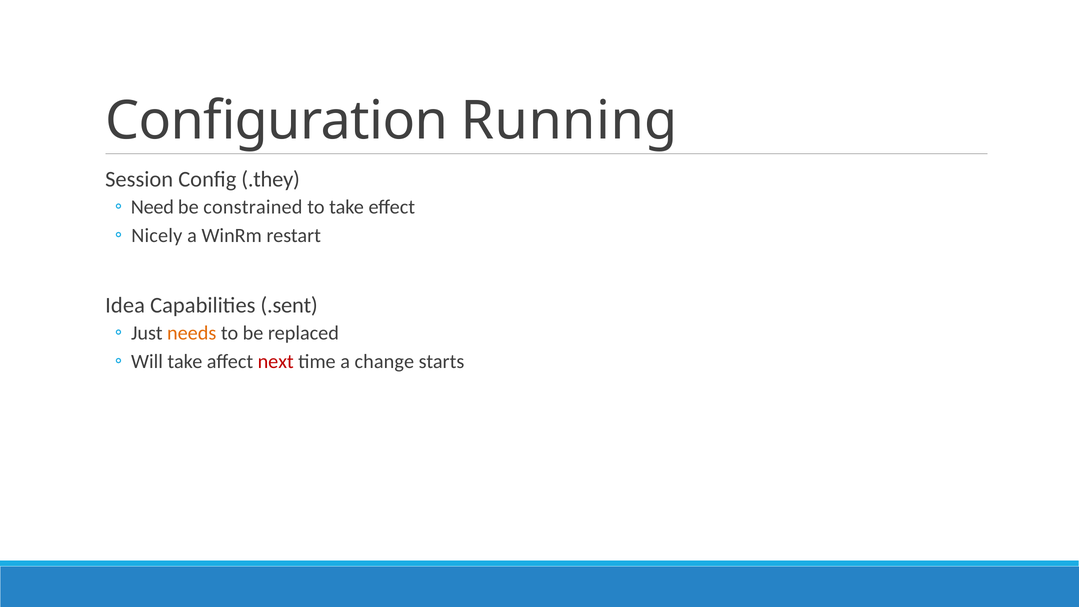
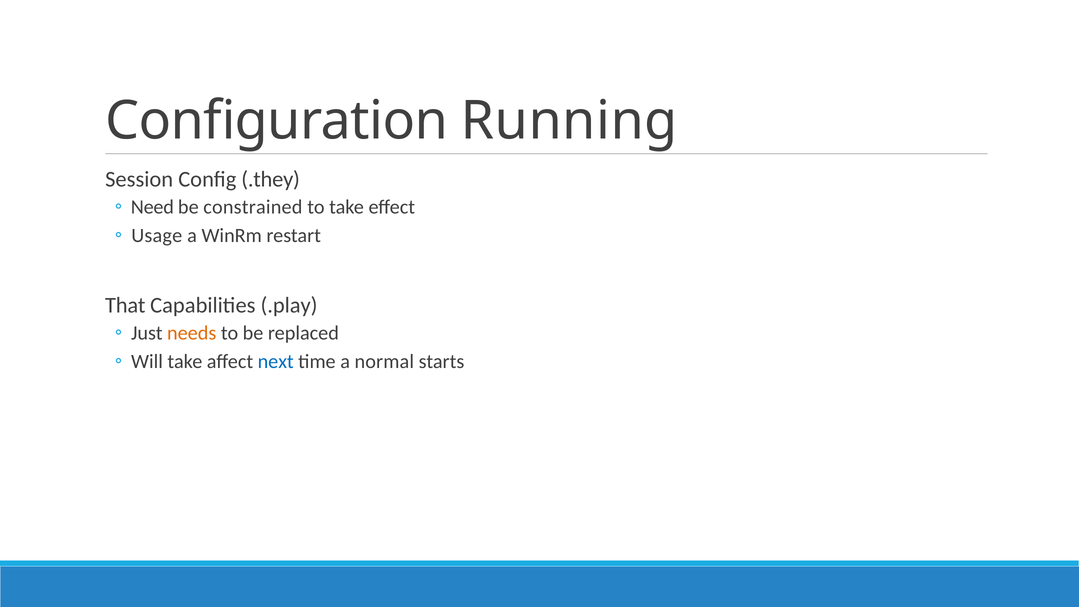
Nicely: Nicely -> Usage
Idea: Idea -> That
.sent: .sent -> .play
next colour: red -> blue
change: change -> normal
